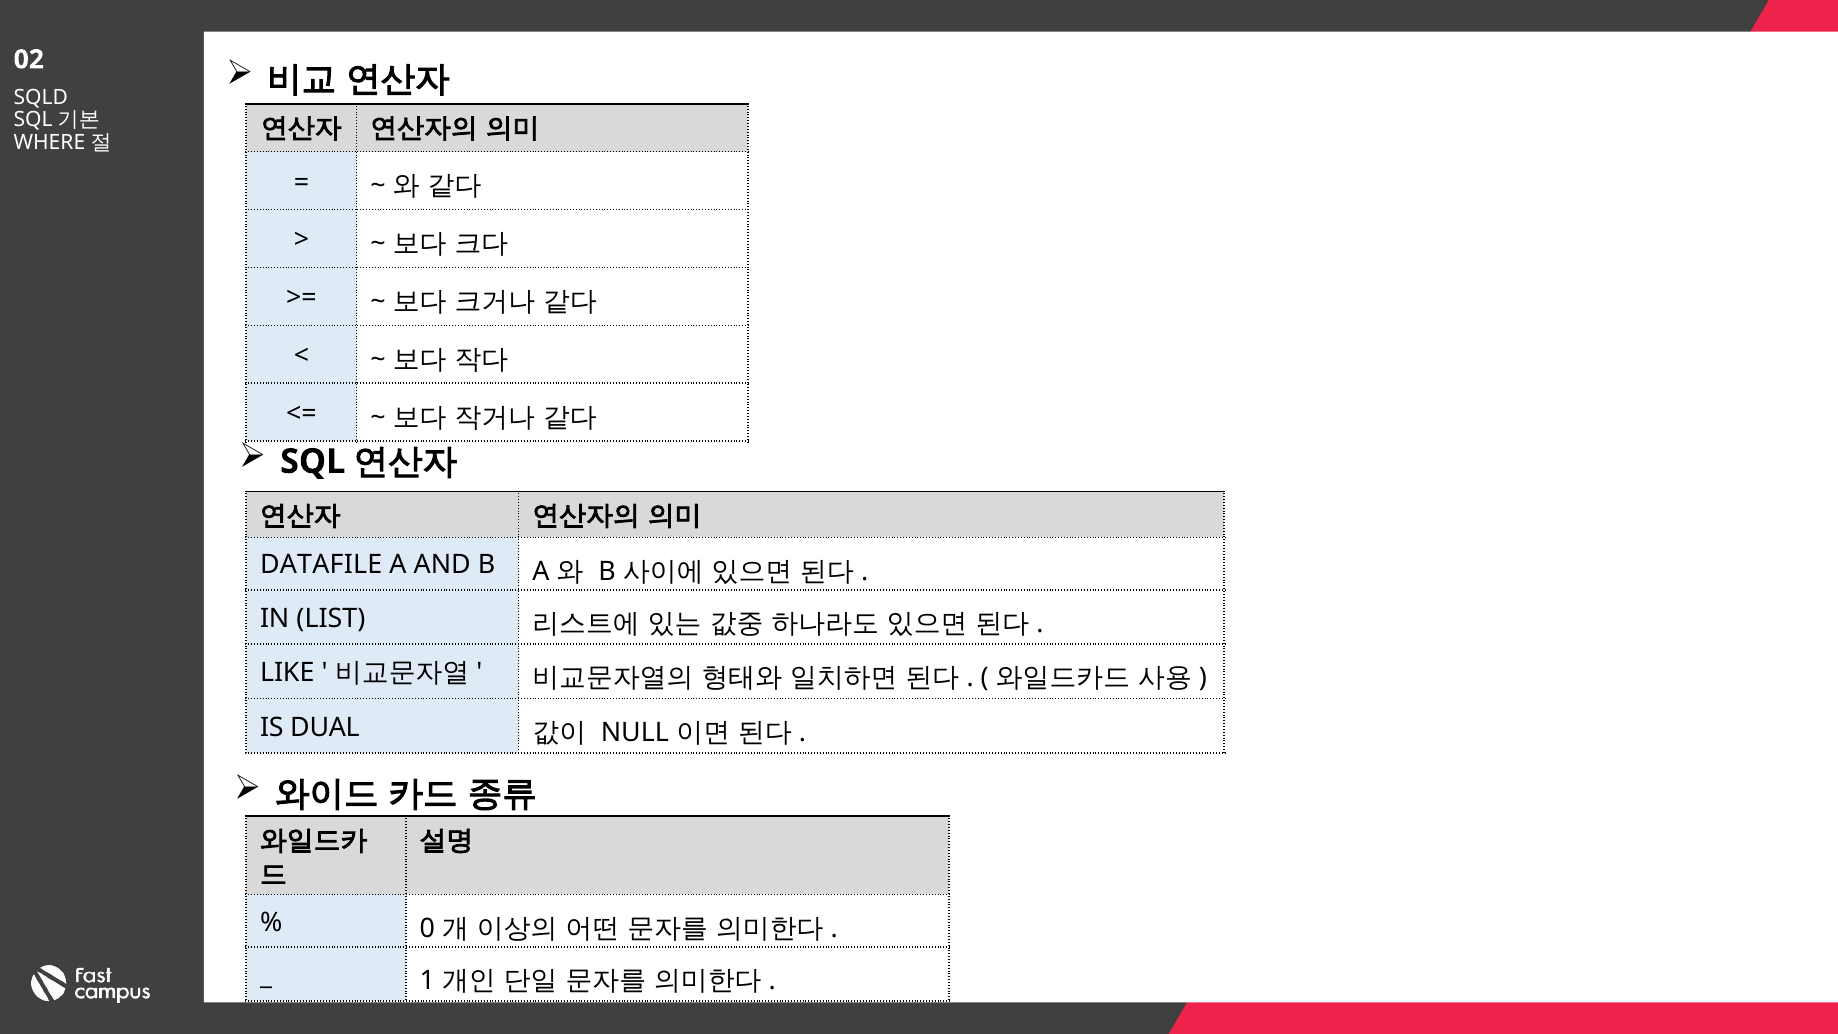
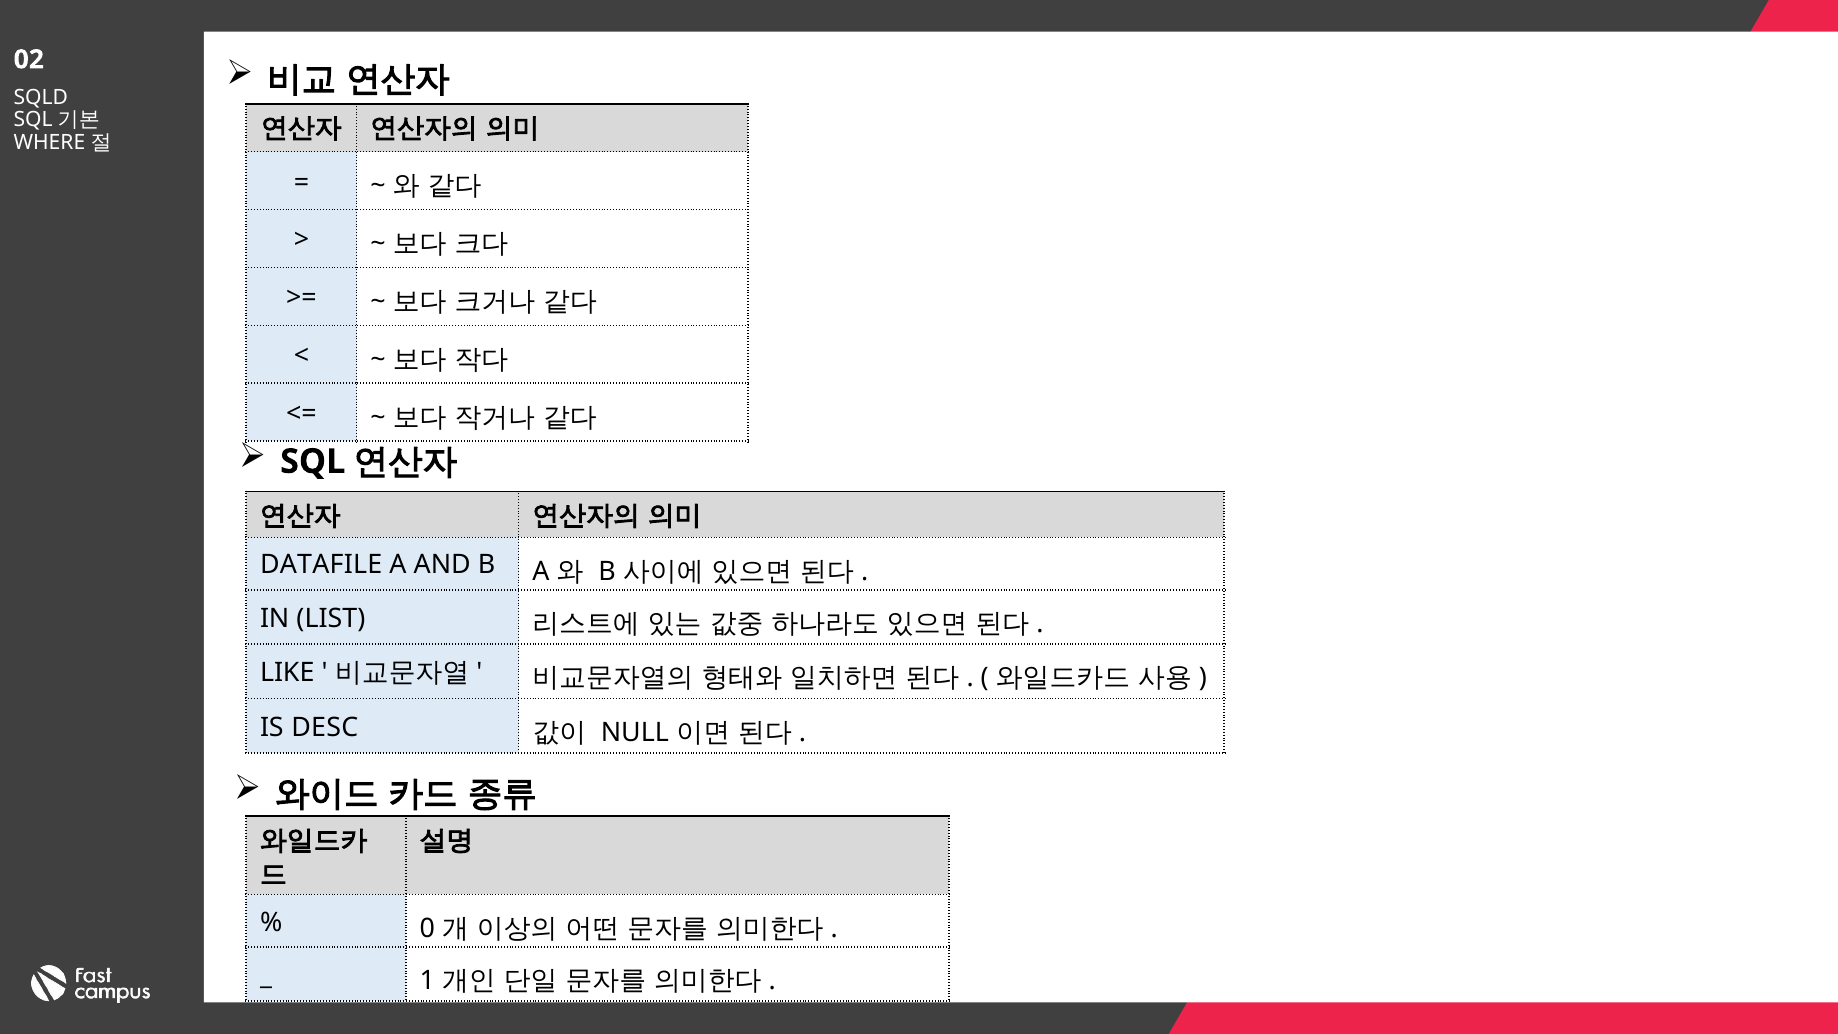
DUAL: DUAL -> DESC
